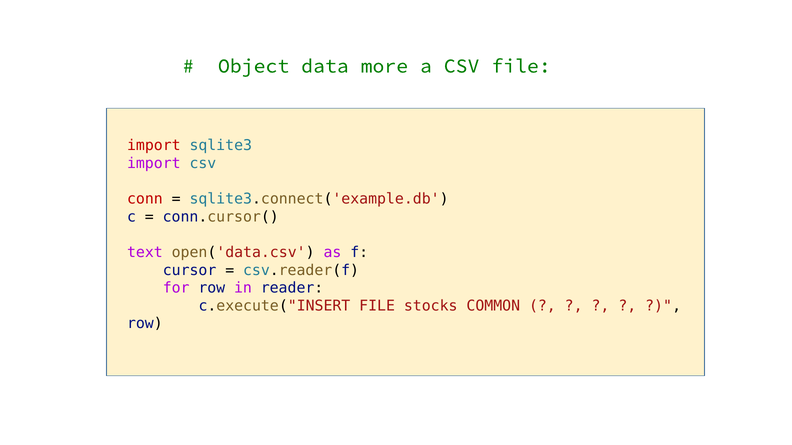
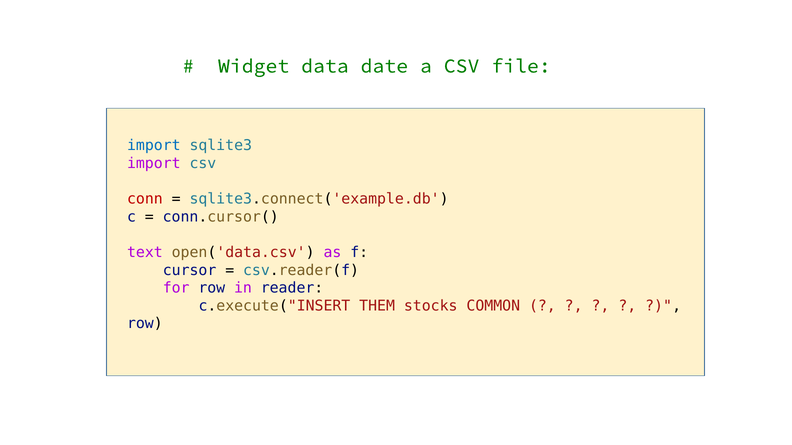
Object: Object -> Widget
more: more -> date
import at (154, 146) colour: red -> blue
c.execute("INSERT FILE: FILE -> THEM
